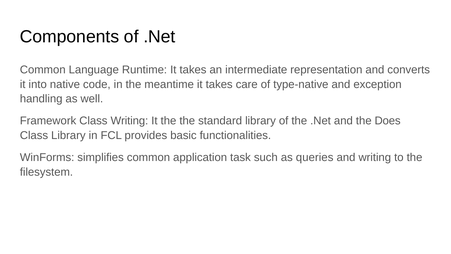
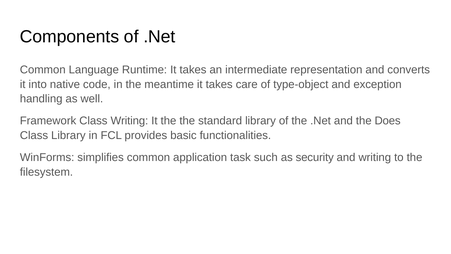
type-native: type-native -> type-object
queries: queries -> security
